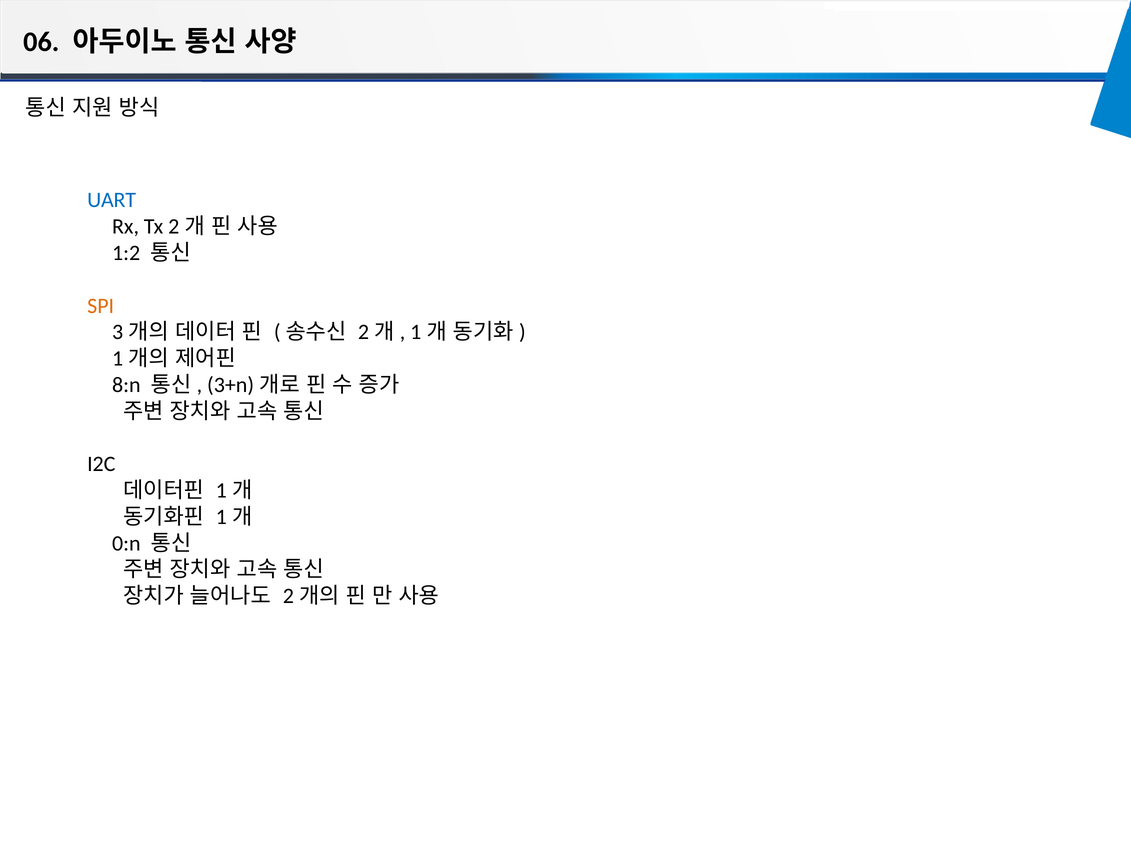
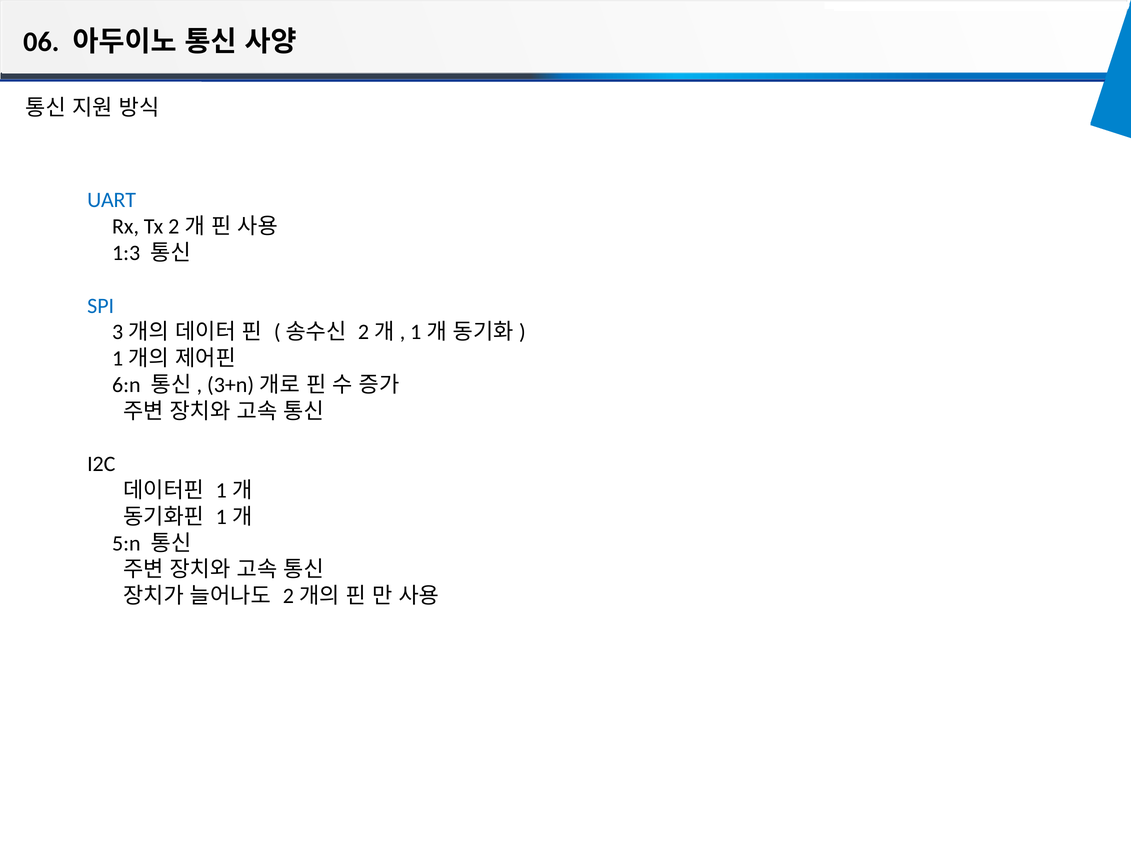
1:2: 1:2 -> 1:3
SPI colour: orange -> blue
8:n: 8:n -> 6:n
0:n: 0:n -> 5:n
